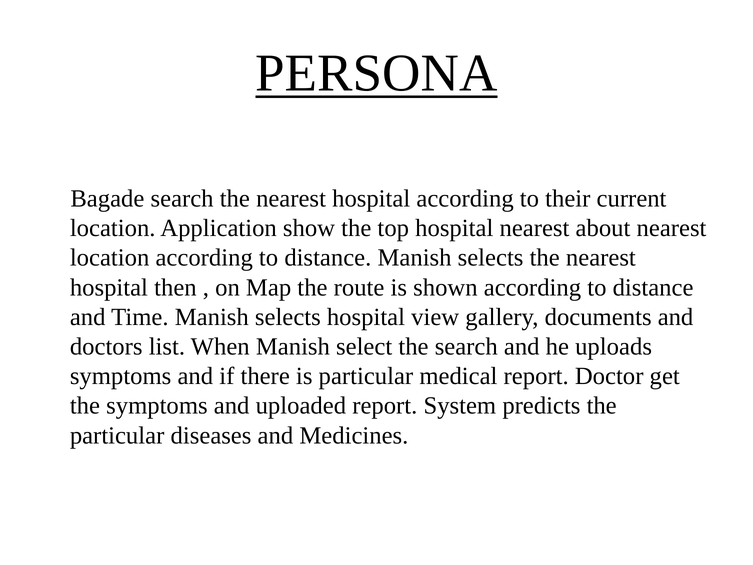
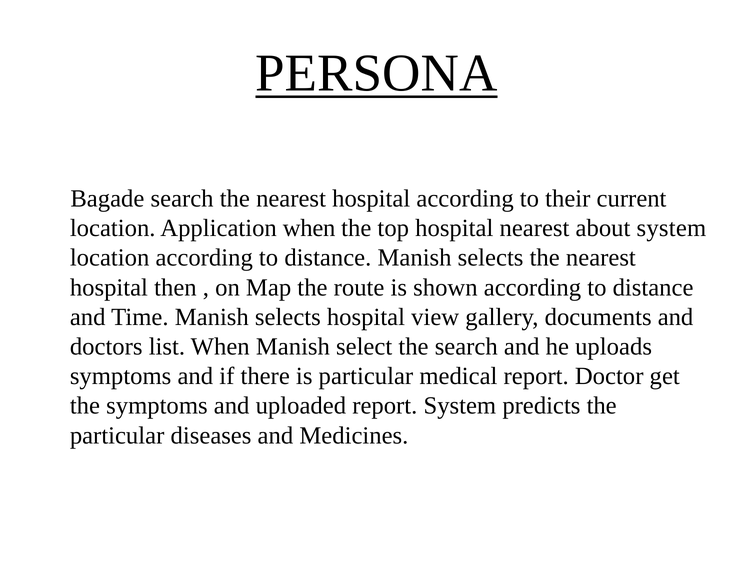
Application show: show -> when
about nearest: nearest -> system
